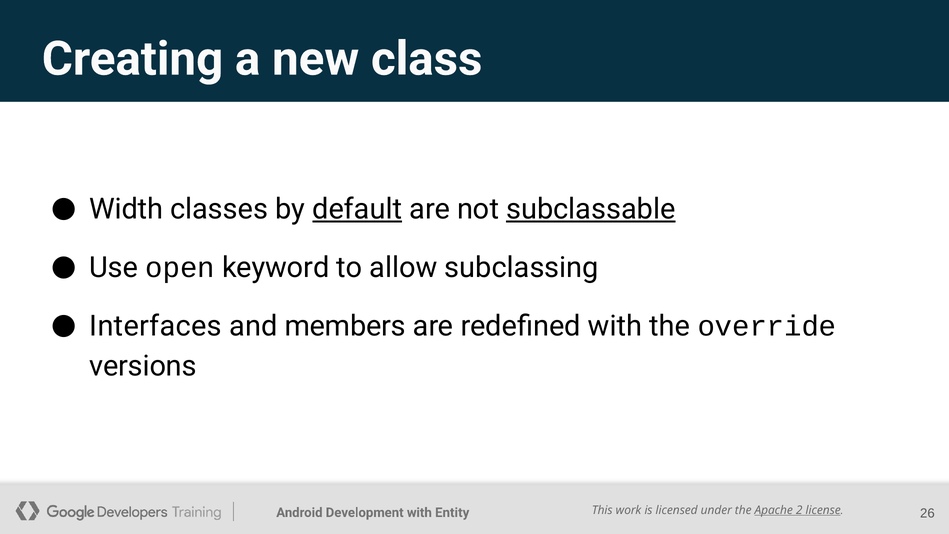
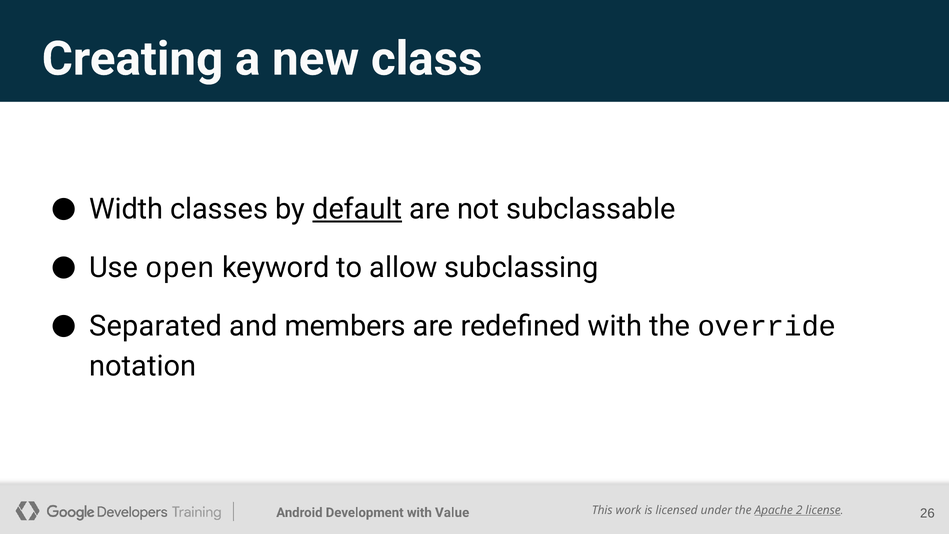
subclassable underline: present -> none
Interfaces: Interfaces -> Separated
versions: versions -> notation
Entity: Entity -> Value
